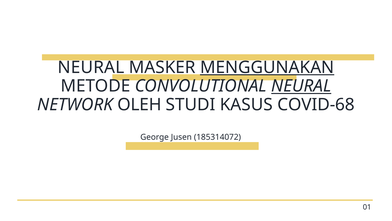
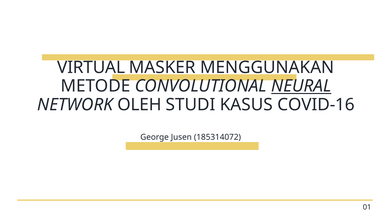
NEURAL at (91, 67): NEURAL -> VIRTUAL
MENGGUNAKAN underline: present -> none
COVID-68: COVID-68 -> COVID-16
